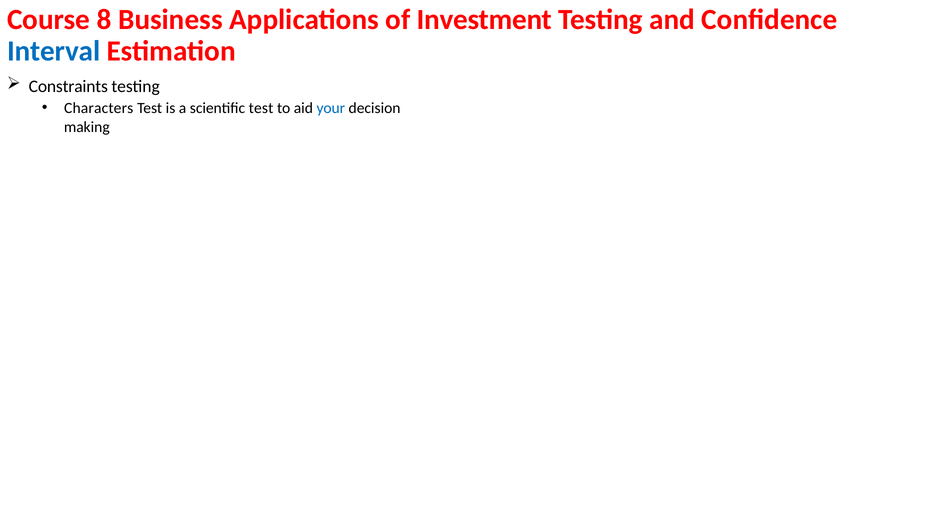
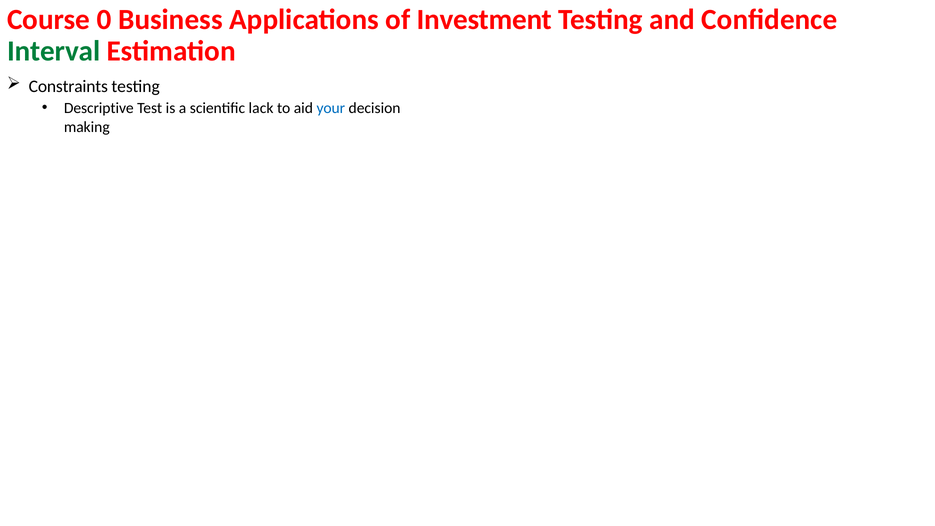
8: 8 -> 0
Interval colour: blue -> green
Characters: Characters -> Descriptive
scientific test: test -> lack
